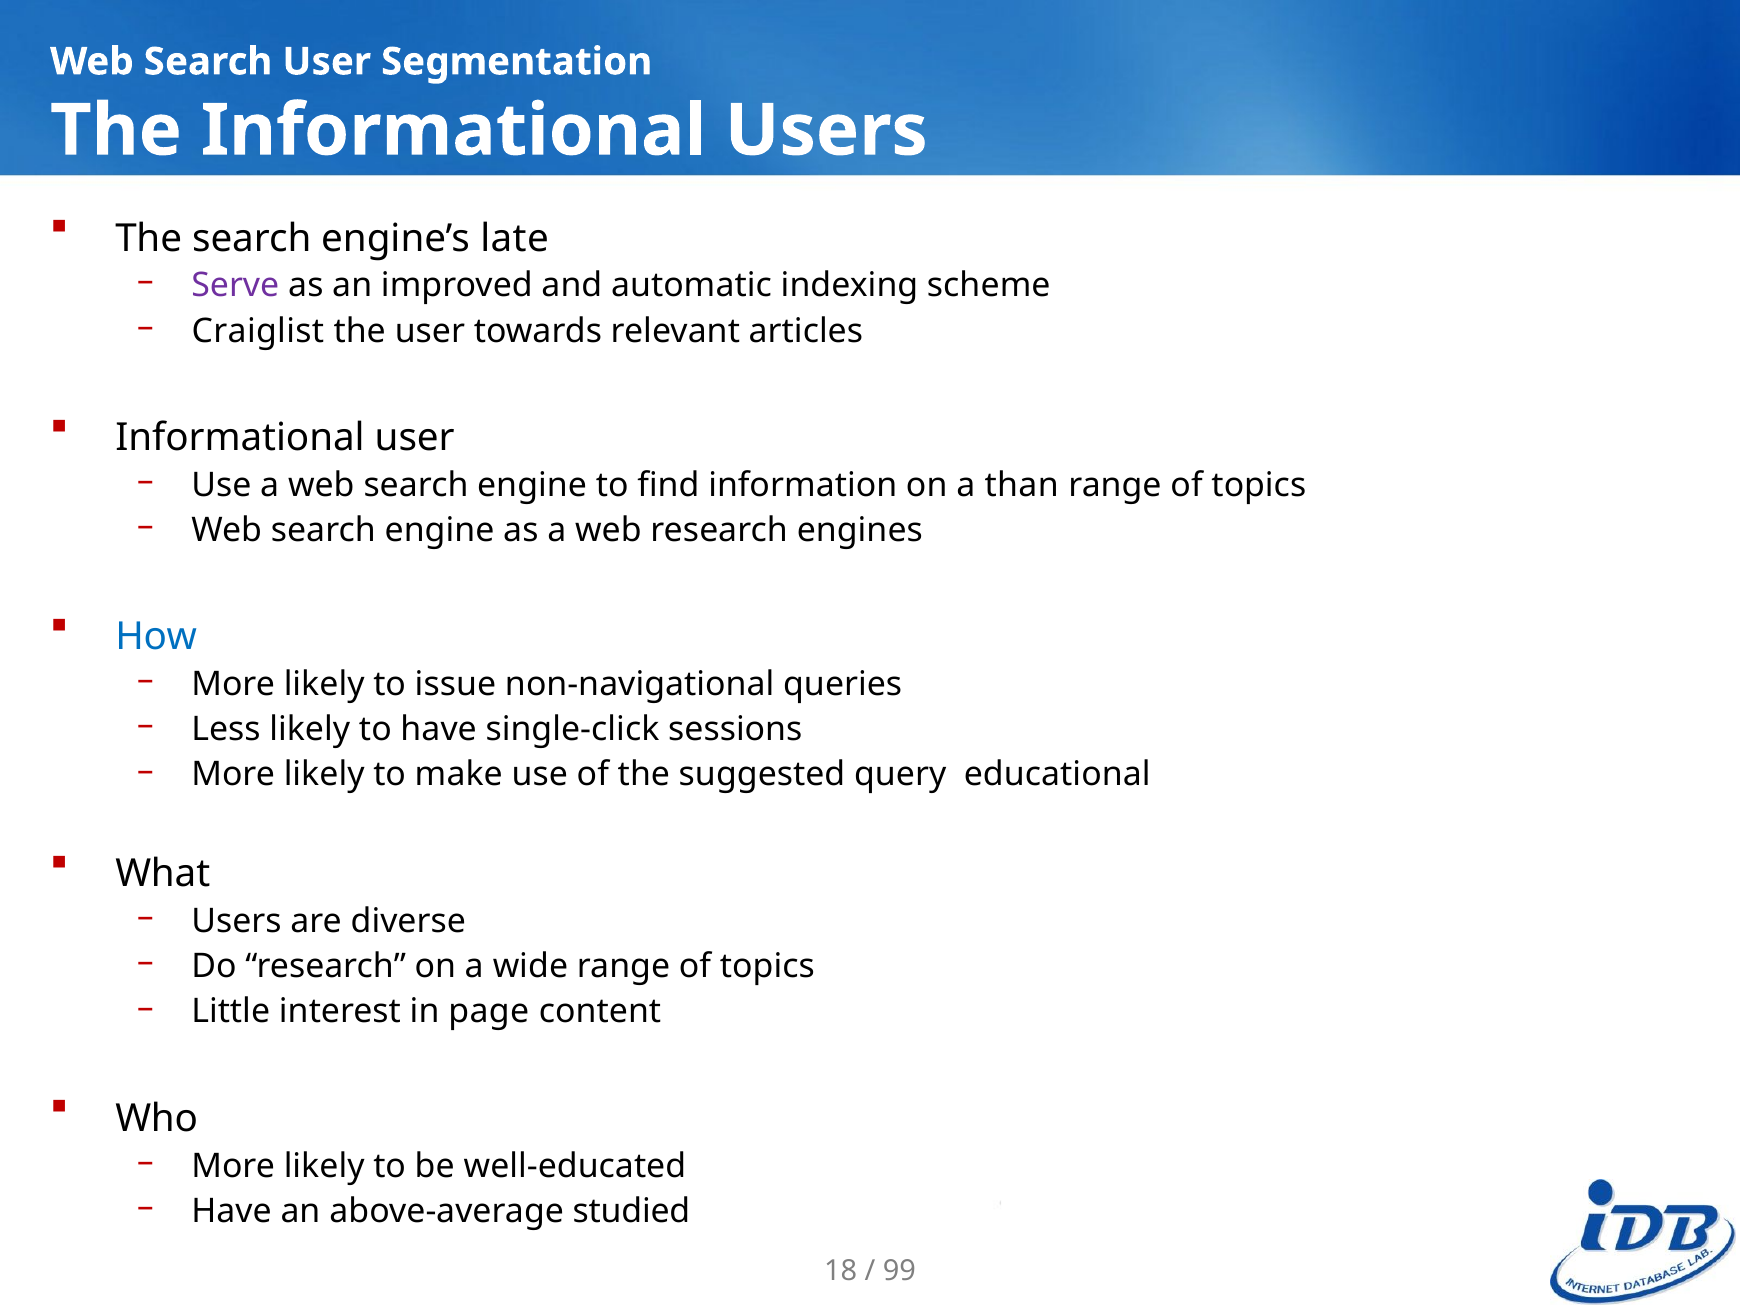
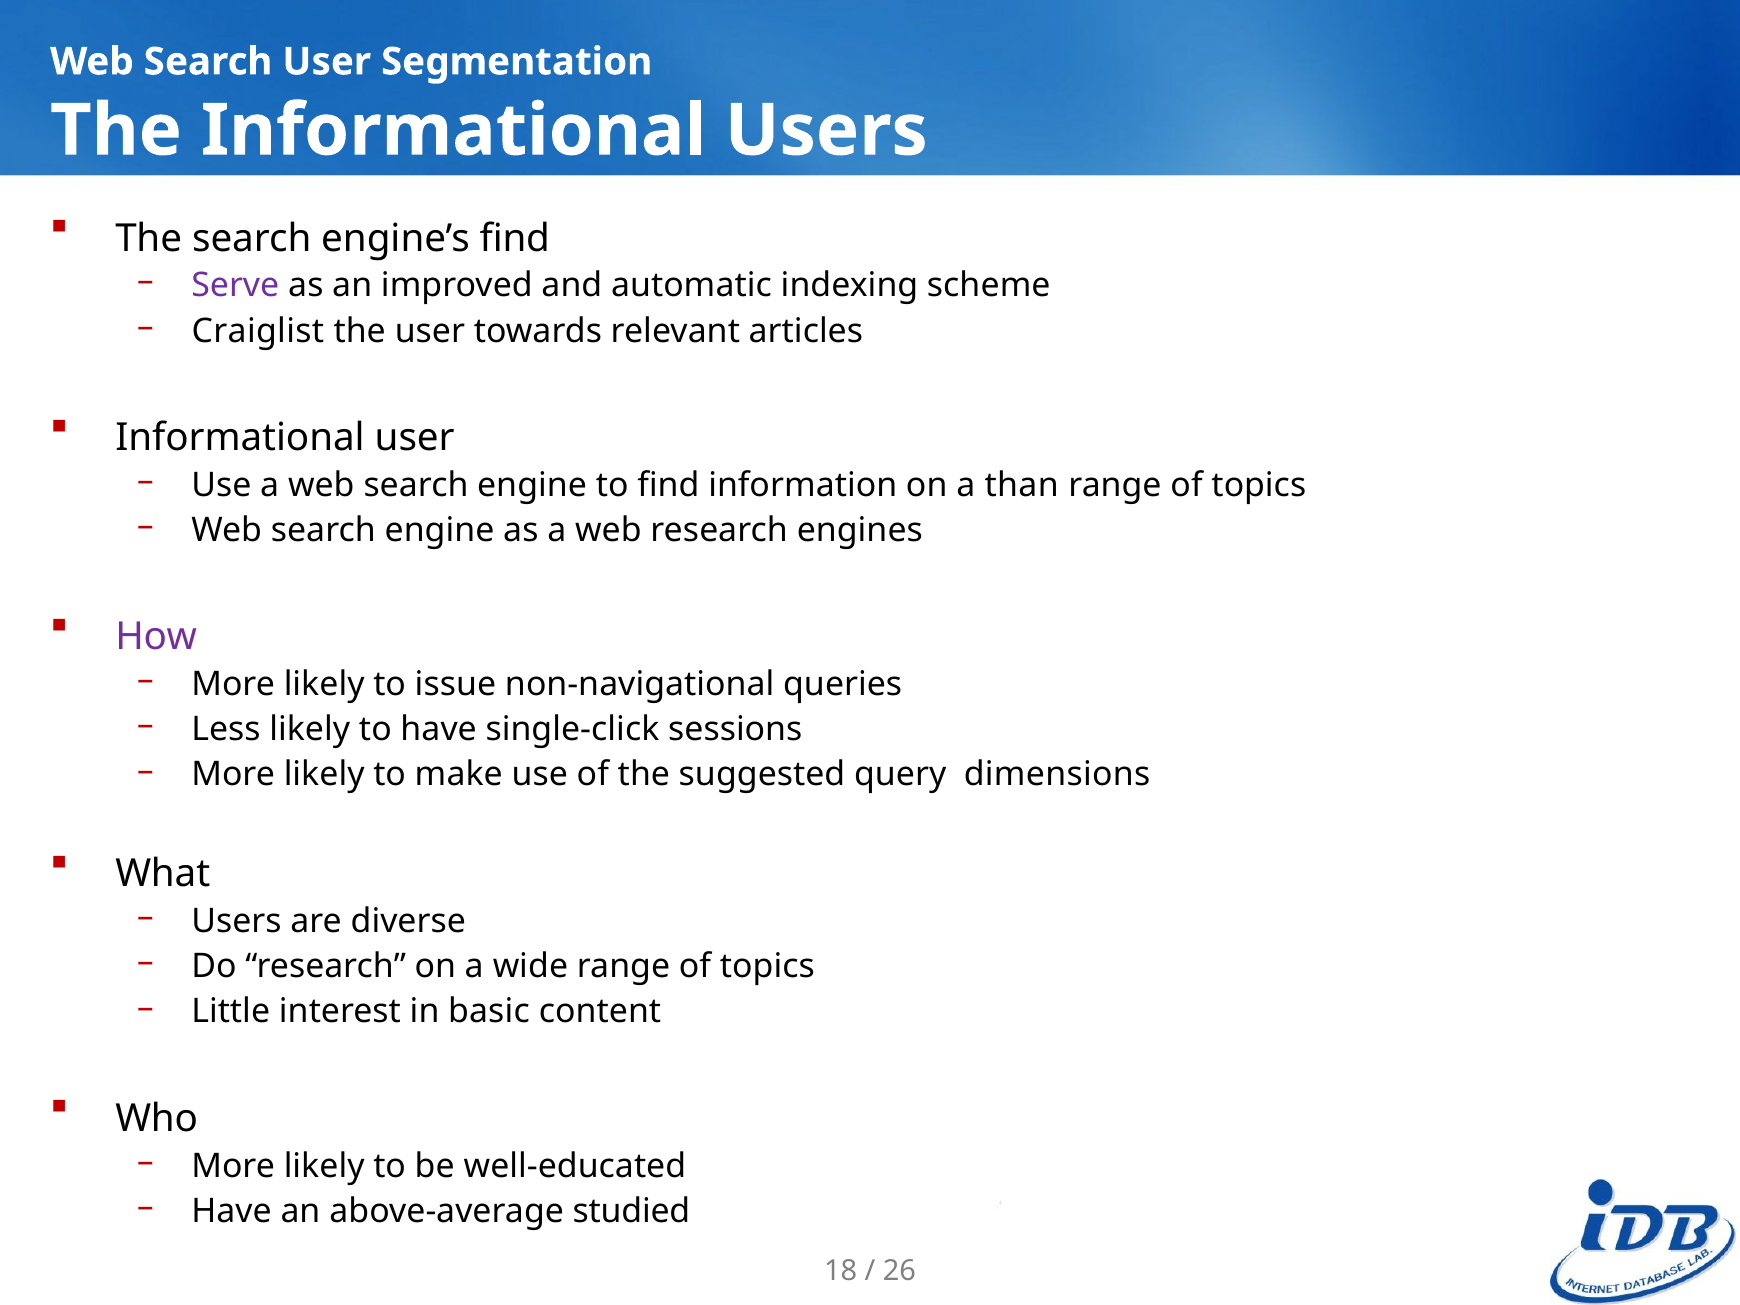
engine’s late: late -> find
How colour: blue -> purple
educational: educational -> dimensions
page: page -> basic
99: 99 -> 26
